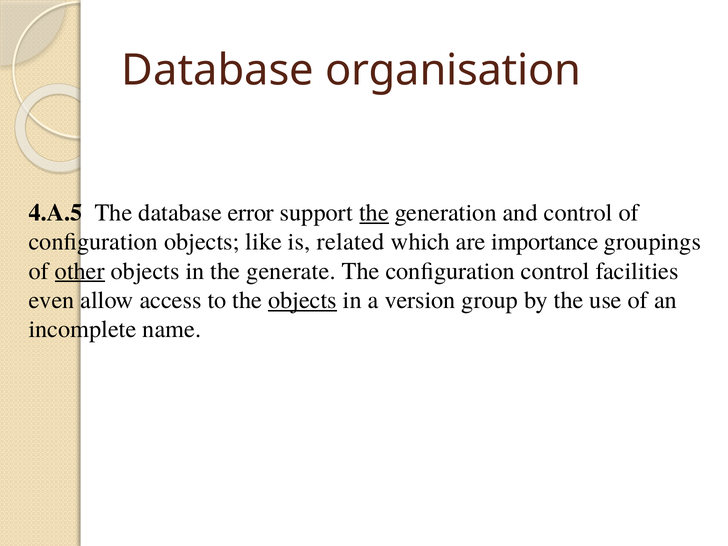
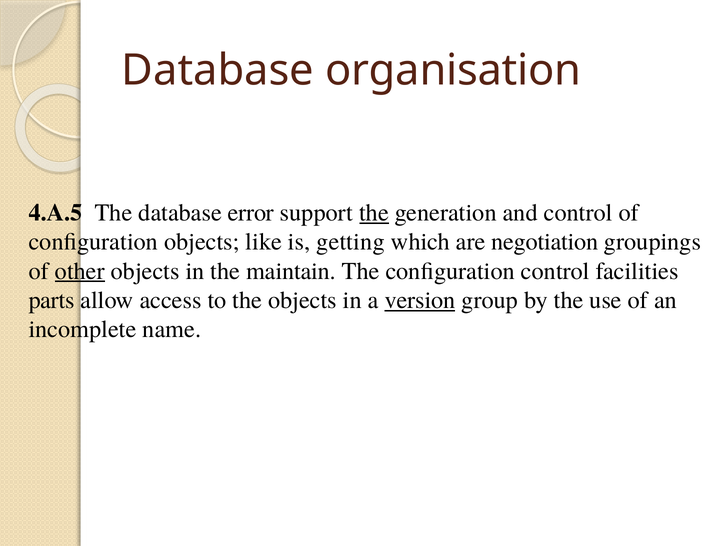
related: related -> getting
importance: importance -> negotiation
generate: generate -> maintain
even: even -> parts
objects at (302, 300) underline: present -> none
version underline: none -> present
